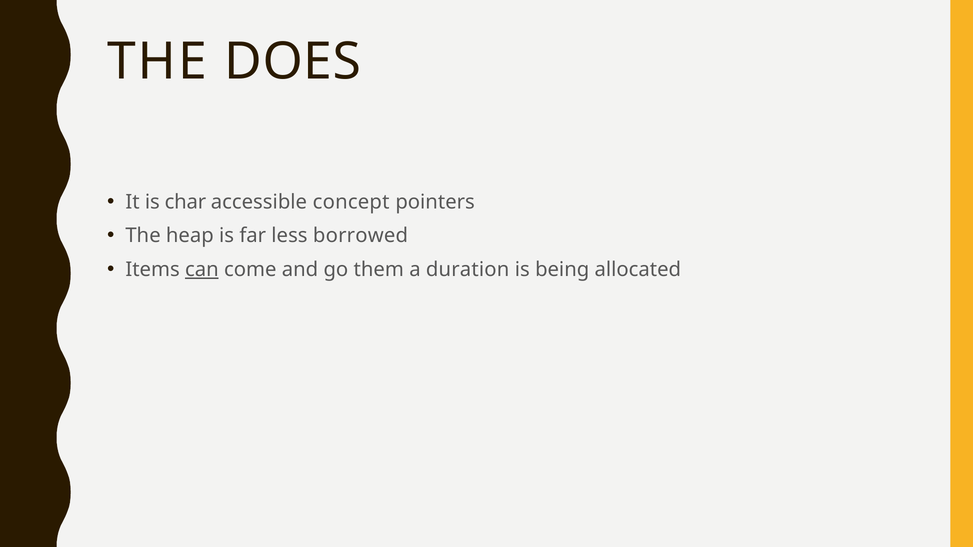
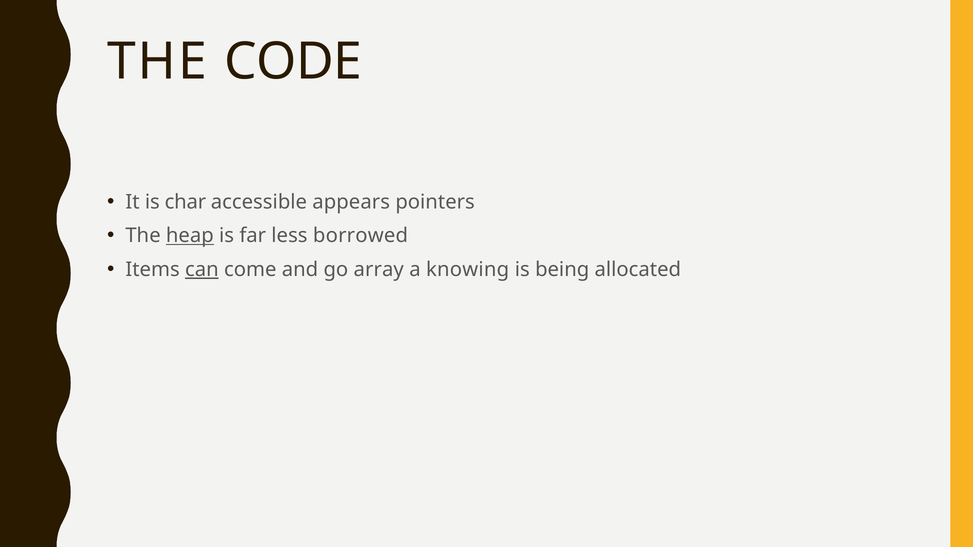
DOES: DOES -> CODE
concept: concept -> appears
heap underline: none -> present
them: them -> array
duration: duration -> knowing
